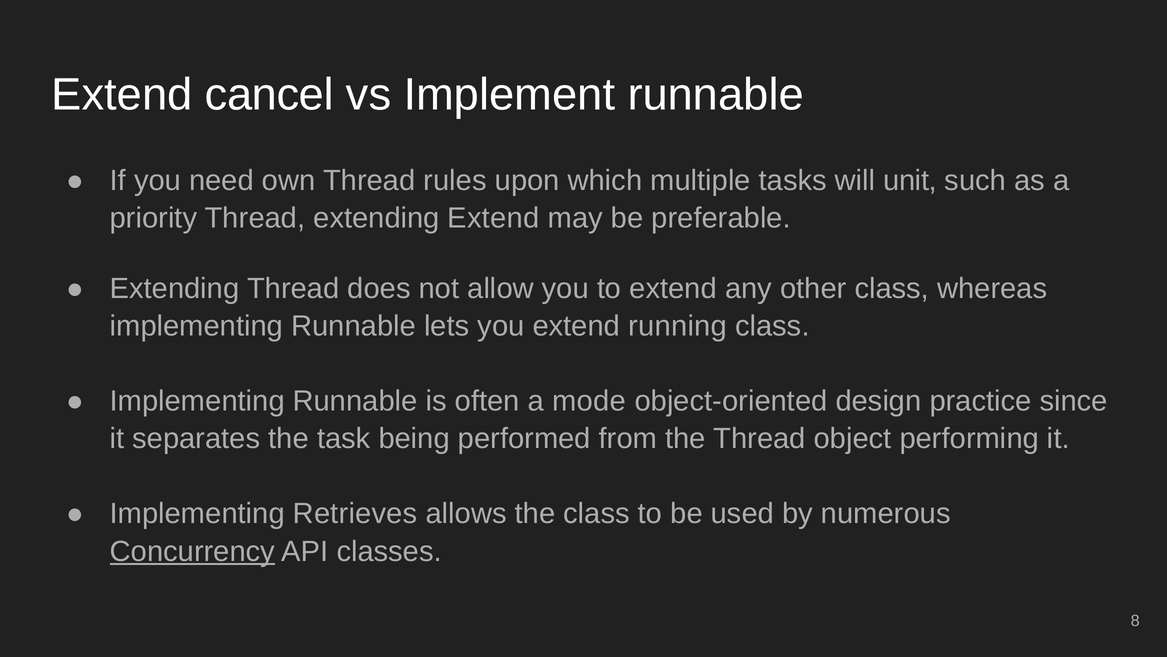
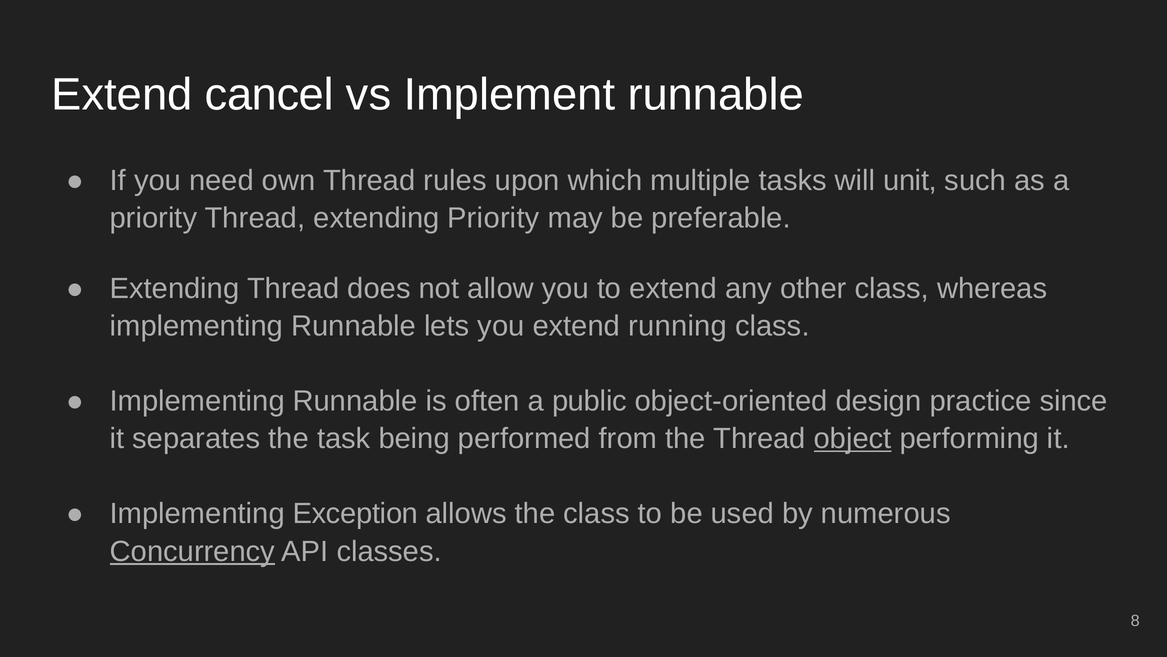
extending Extend: Extend -> Priority
mode: mode -> public
object underline: none -> present
Retrieves: Retrieves -> Exception
